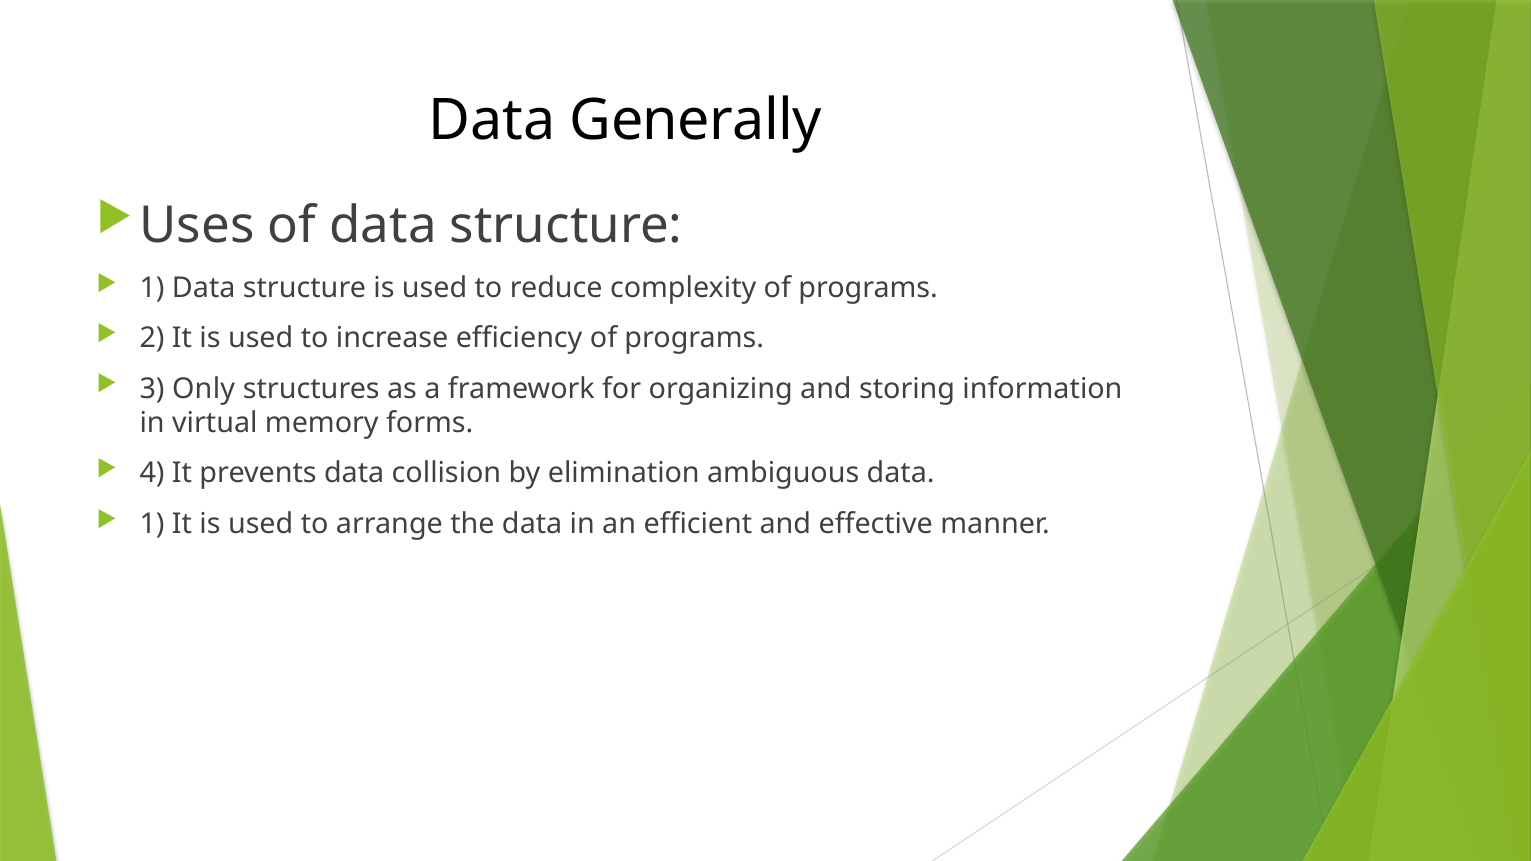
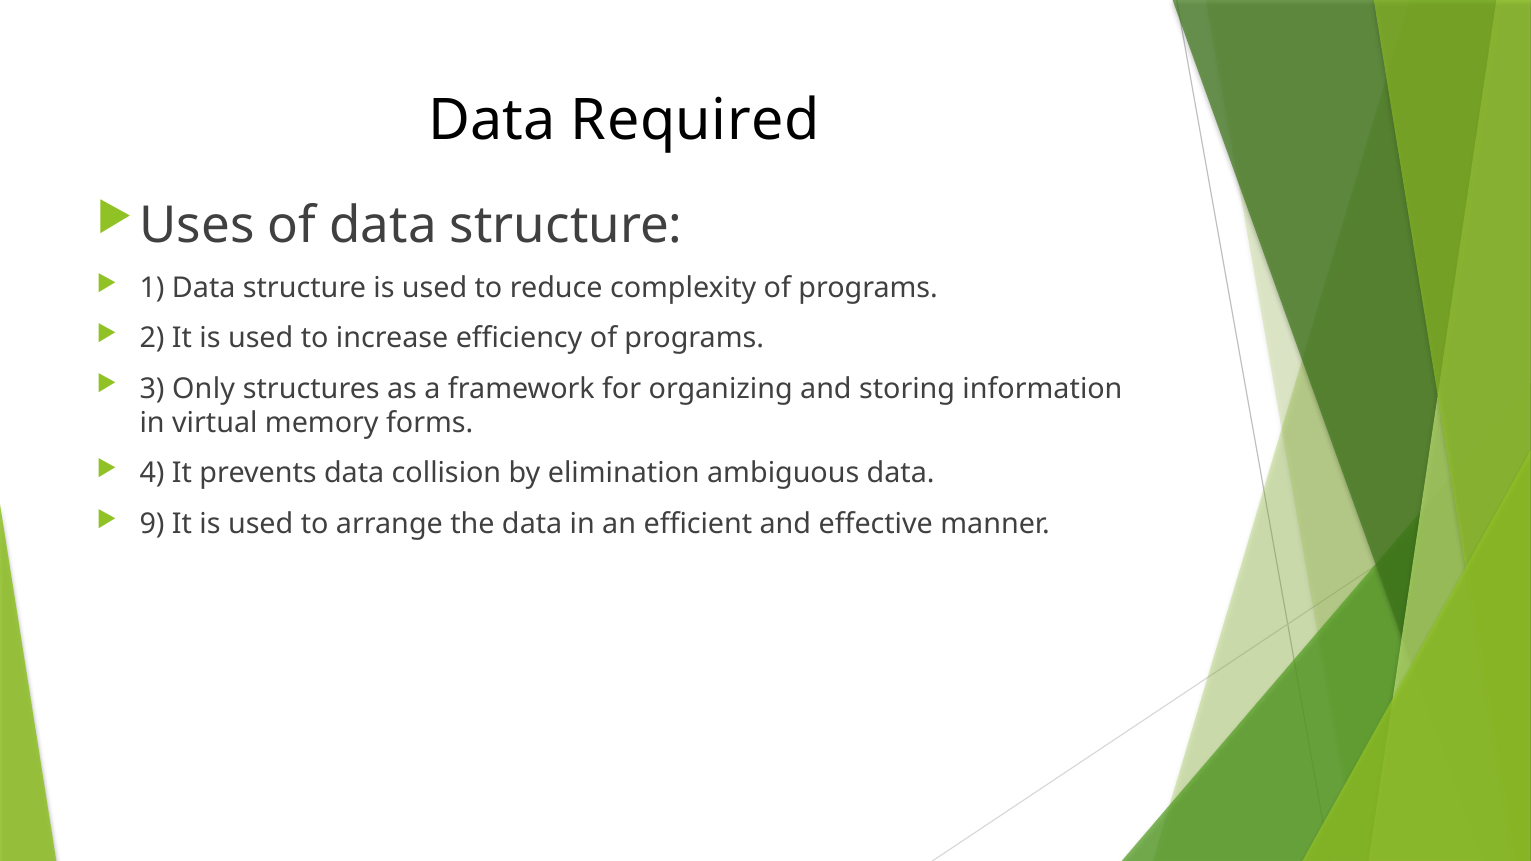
Generally: Generally -> Required
1 at (152, 524): 1 -> 9
